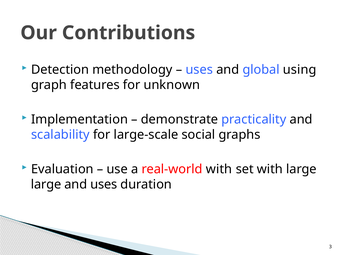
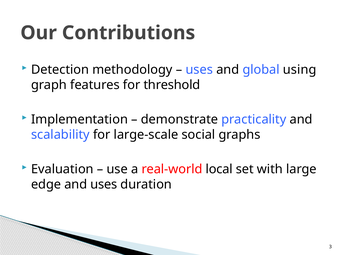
unknown: unknown -> threshold
real-world with: with -> local
large at (46, 184): large -> edge
